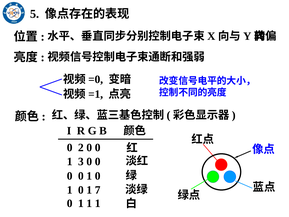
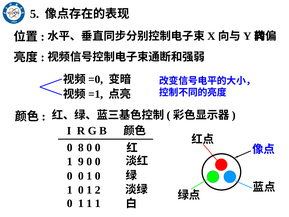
2: 2 -> 8
3: 3 -> 9
7: 7 -> 2
